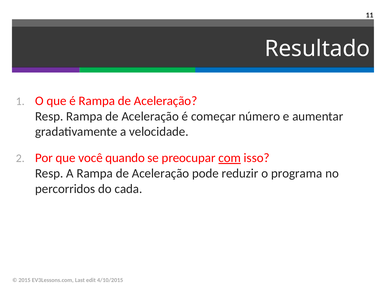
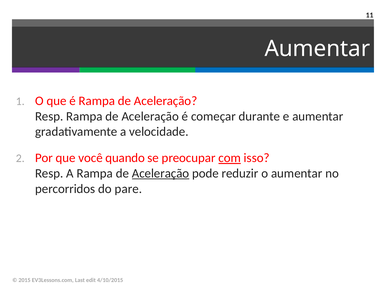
Resultado at (317, 49): Resultado -> Aumentar
número: número -> durante
Aceleração at (161, 173) underline: none -> present
o programa: programa -> aumentar
cada: cada -> pare
